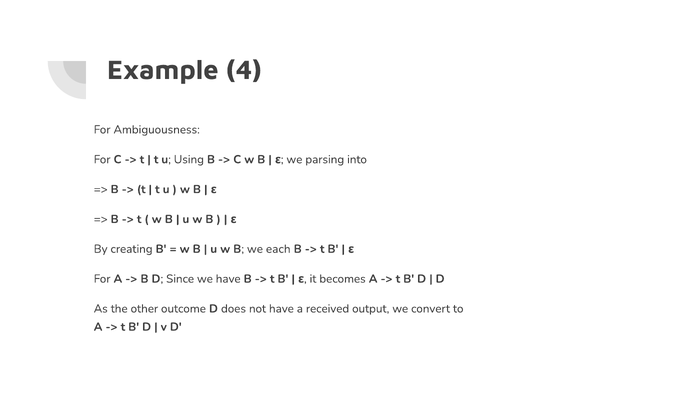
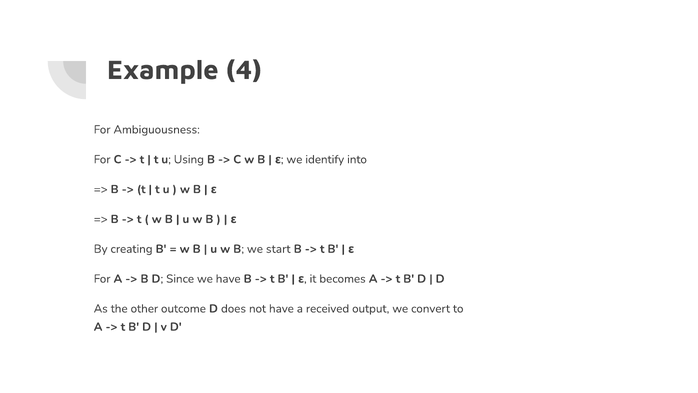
parsing: parsing -> identify
each: each -> start
